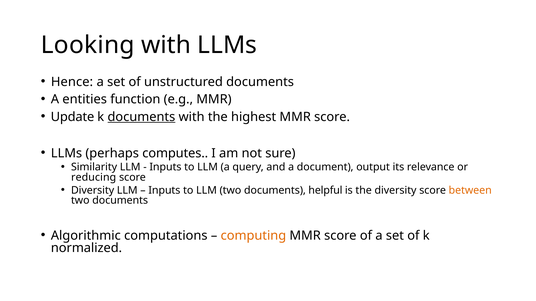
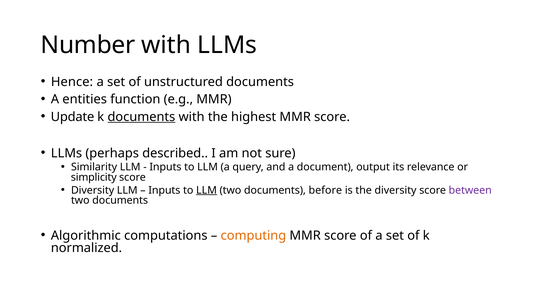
Looking: Looking -> Number
computes: computes -> described
reducing: reducing -> simplicity
LLM at (207, 190) underline: none -> present
helpful: helpful -> before
between colour: orange -> purple
